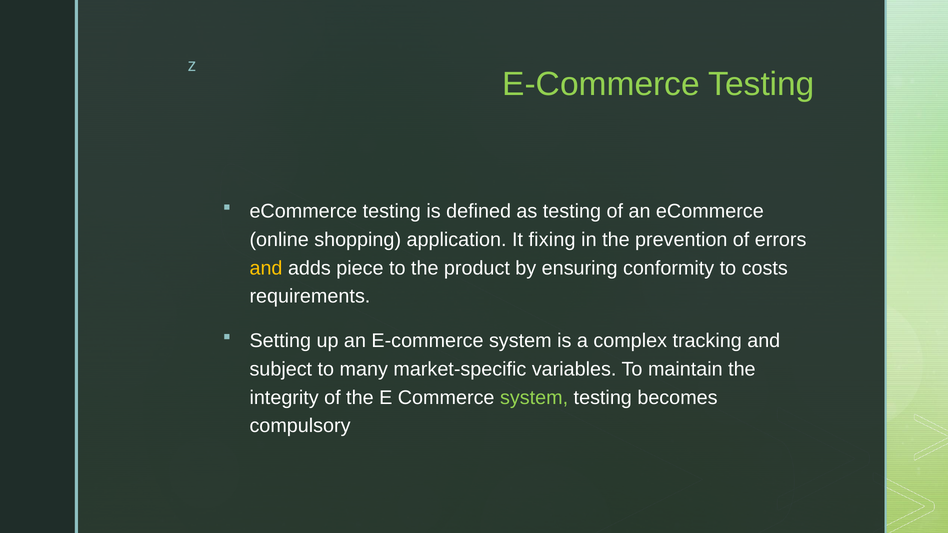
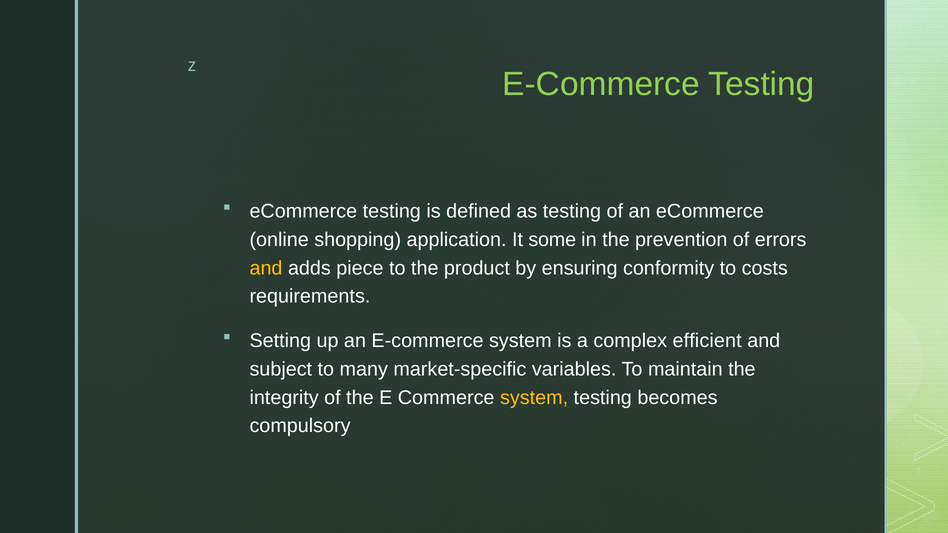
fixing: fixing -> some
tracking: tracking -> efficient
system at (534, 398) colour: light green -> yellow
